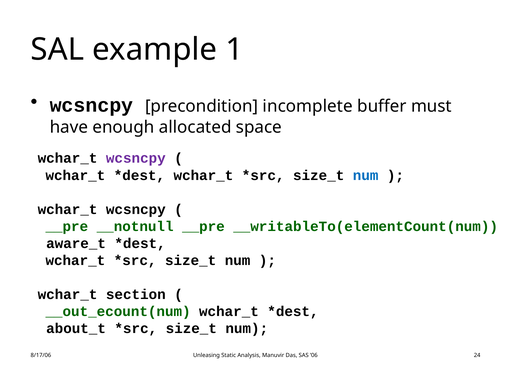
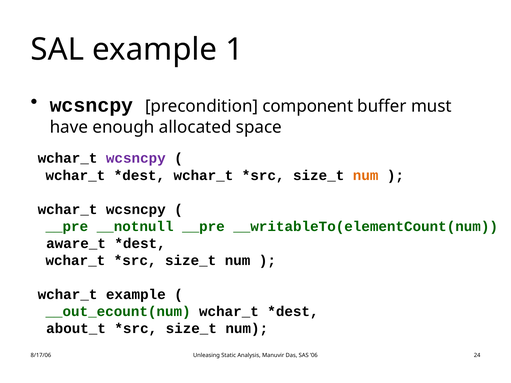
incomplete: incomplete -> component
num at (366, 175) colour: blue -> orange
wchar_t section: section -> example
